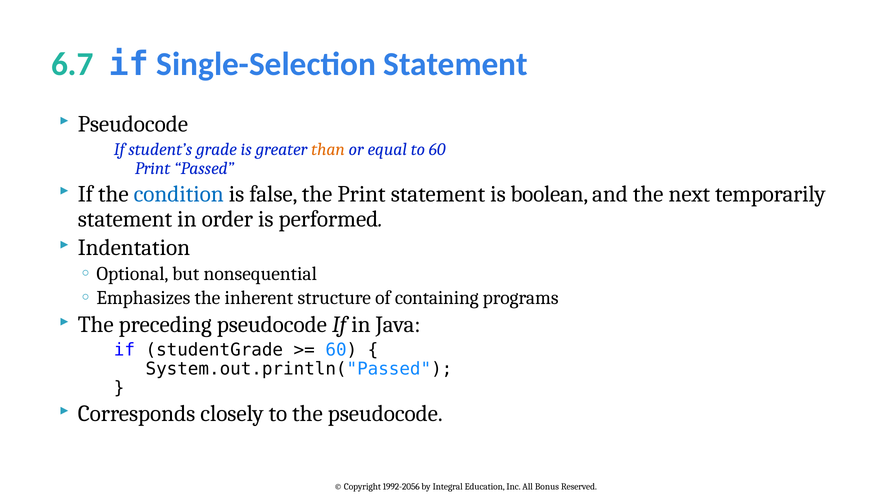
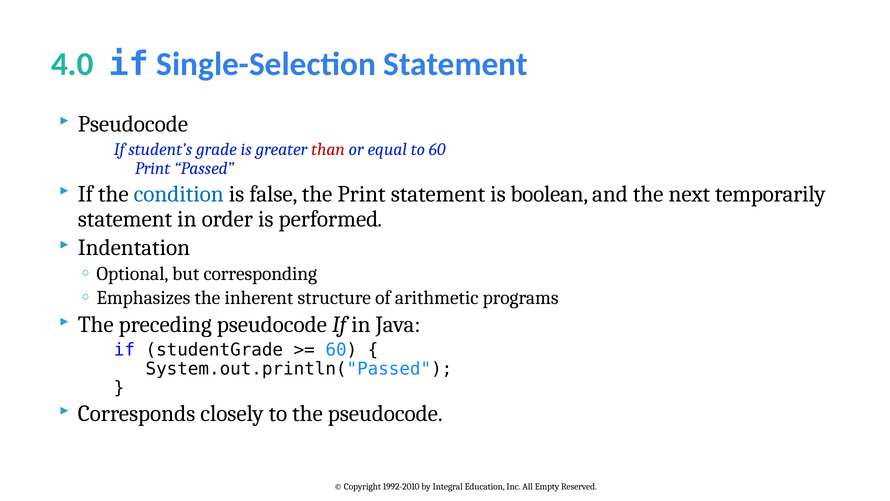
6.7: 6.7 -> 4.0
than colour: orange -> red
nonsequential: nonsequential -> corresponding
containing: containing -> arithmetic
1992-2056: 1992-2056 -> 1992-2010
Bonus: Bonus -> Empty
